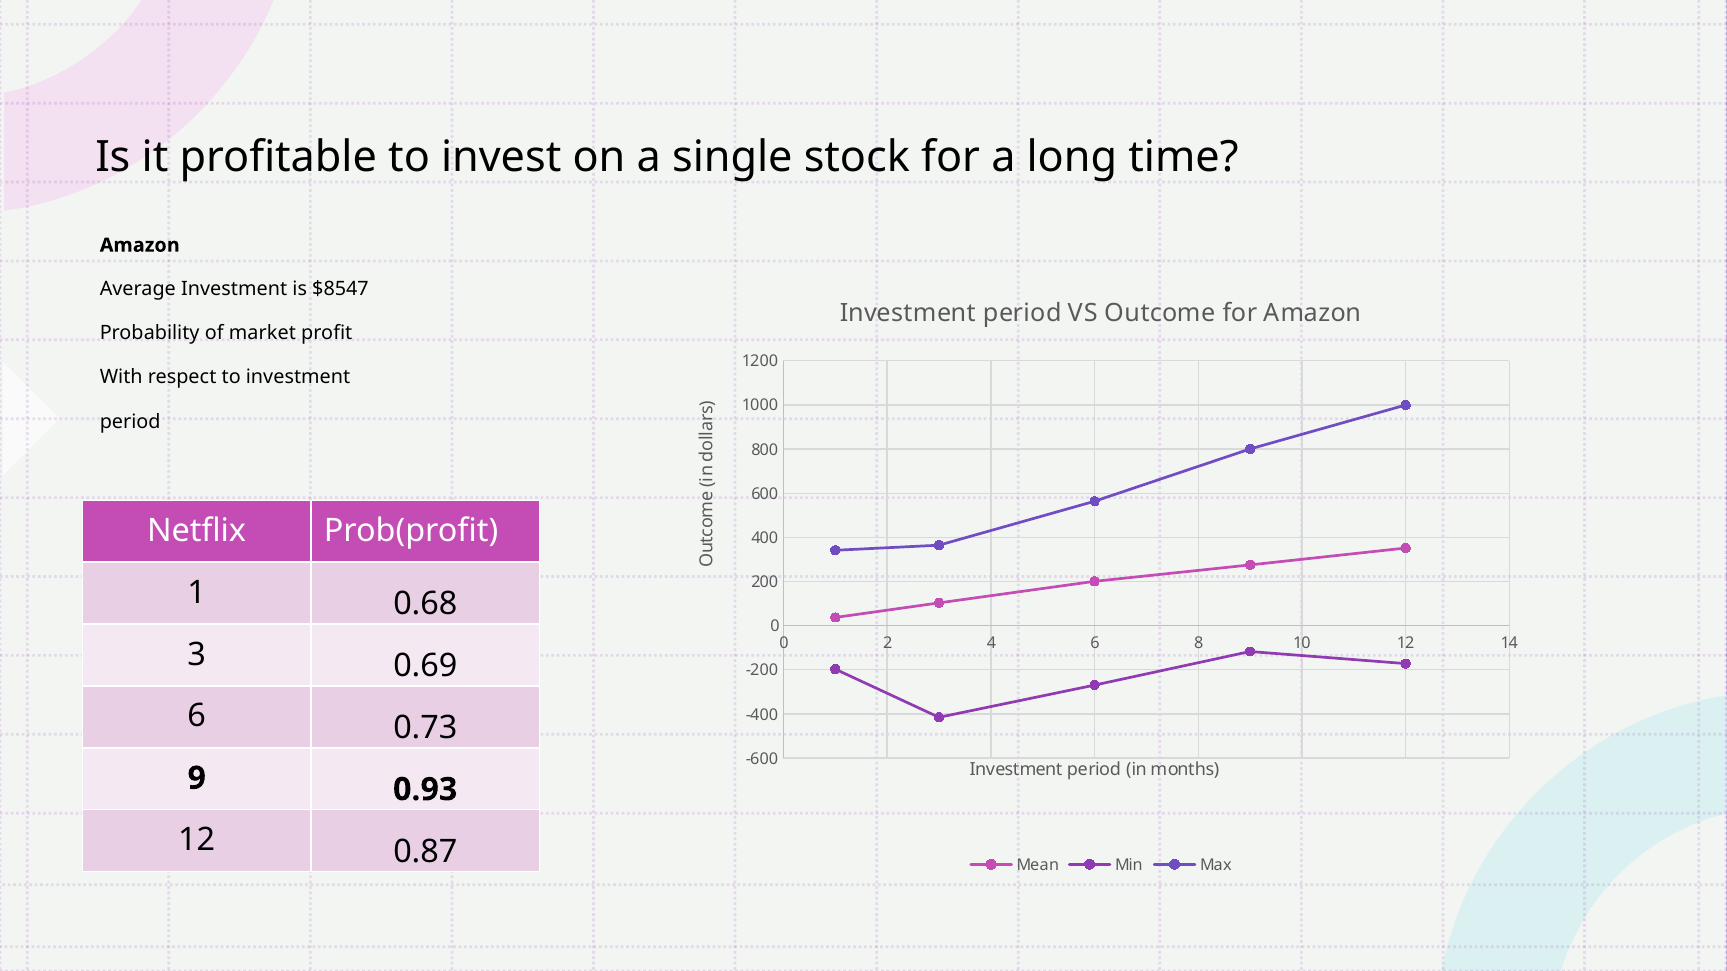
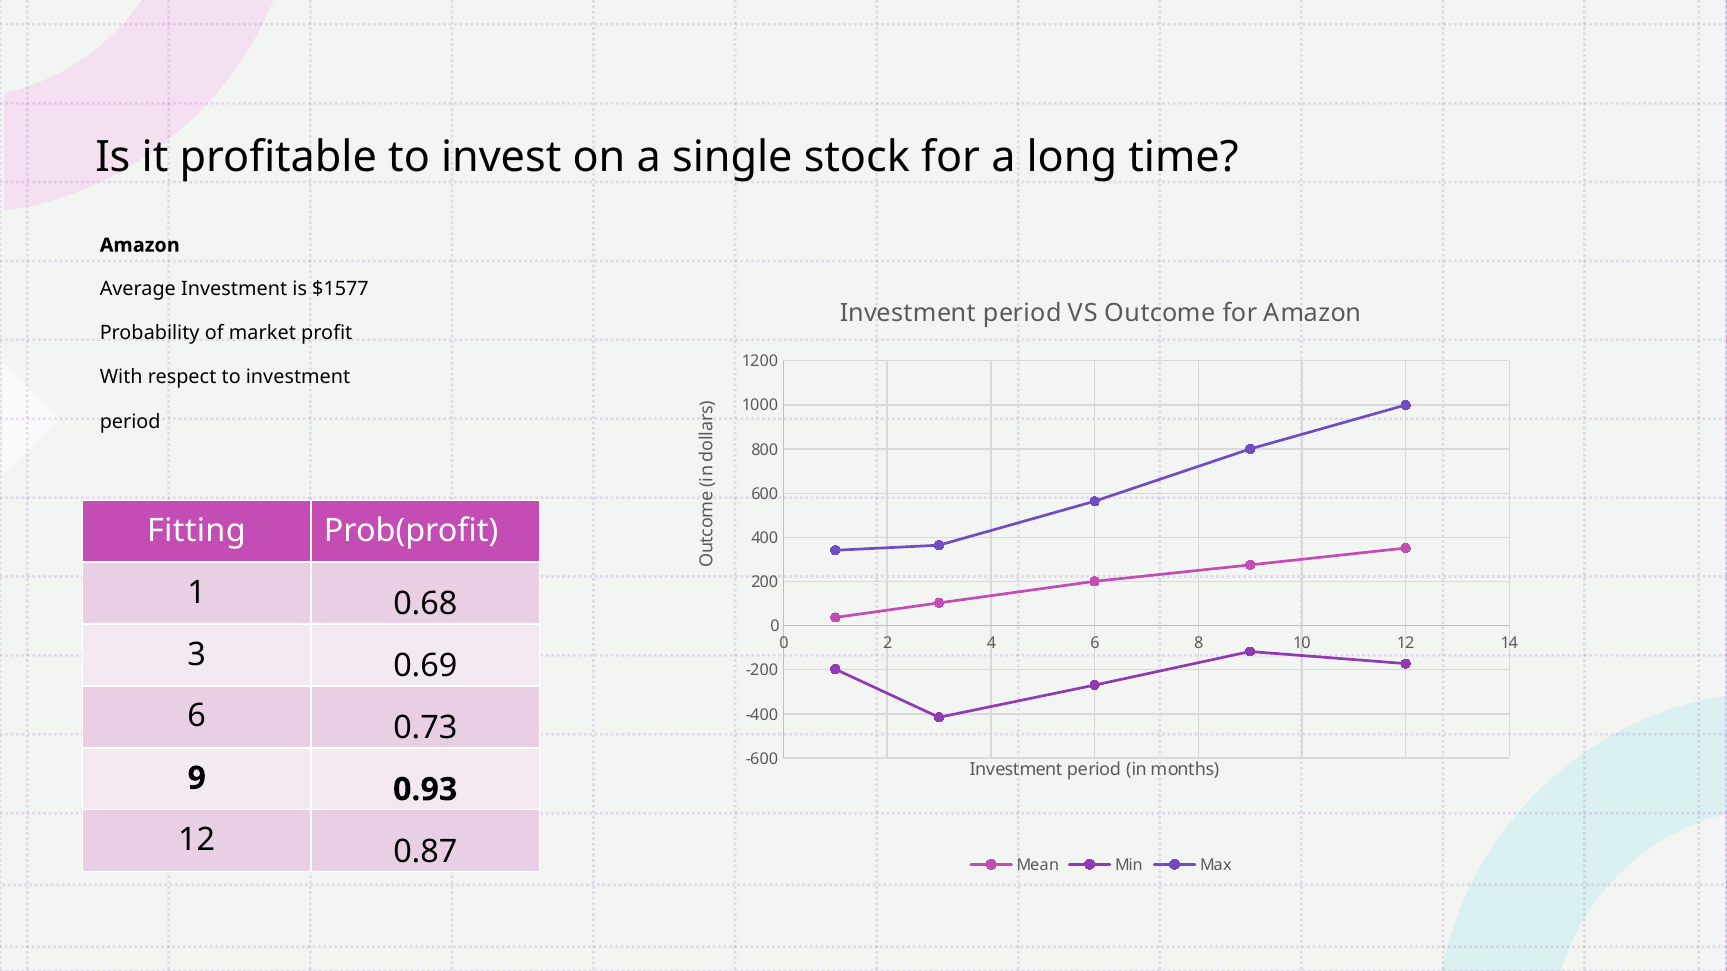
$8547: $8547 -> $1577
Netflix: Netflix -> Fitting
